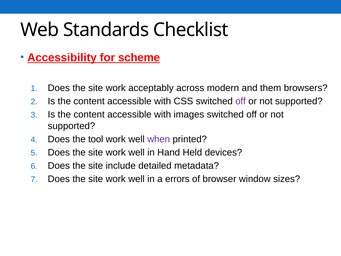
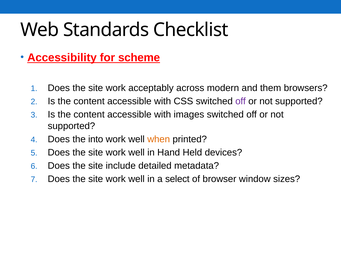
tool: tool -> into
when colour: purple -> orange
errors: errors -> select
